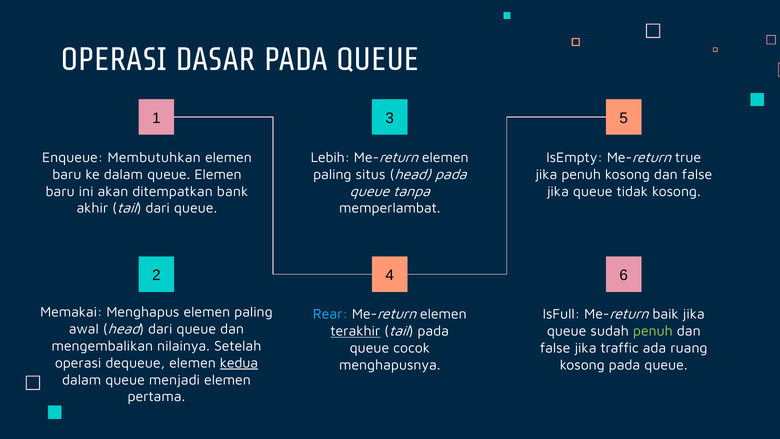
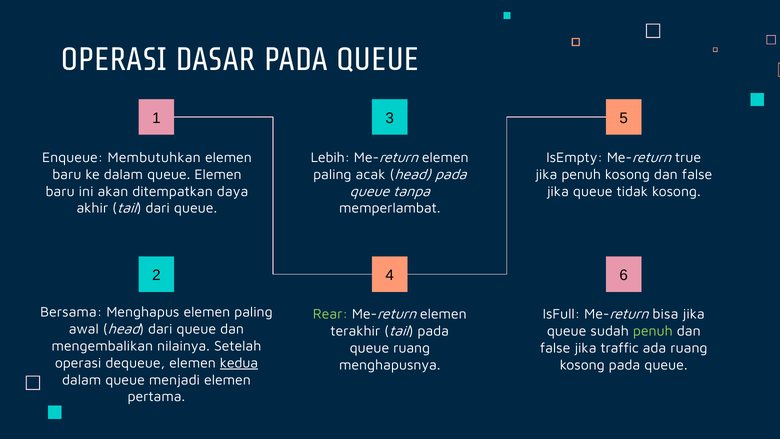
situs: situs -> acak
bank: bank -> daya
Memakai: Memakai -> Bersama
Rear colour: light blue -> light green
baik: baik -> bisa
terakhir underline: present -> none
queue cocok: cocok -> ruang
